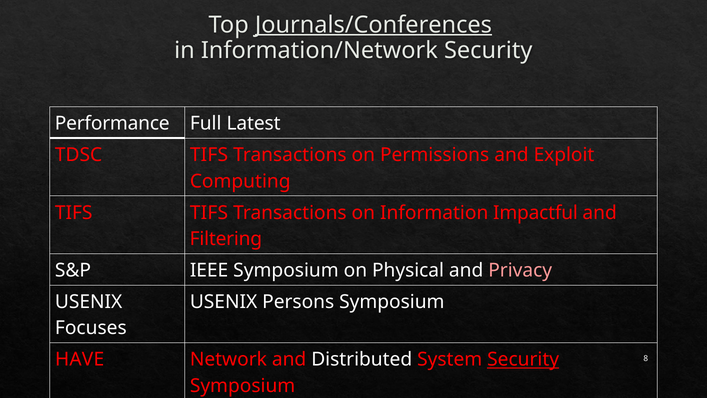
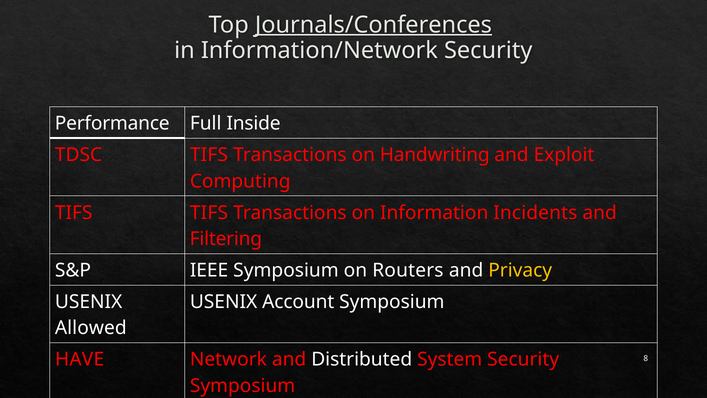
Latest: Latest -> Inside
Permissions: Permissions -> Handwriting
Impactful: Impactful -> Incidents
Physical: Physical -> Routers
Privacy colour: pink -> yellow
Persons: Persons -> Account
Focuses: Focuses -> Allowed
Security at (523, 359) underline: present -> none
